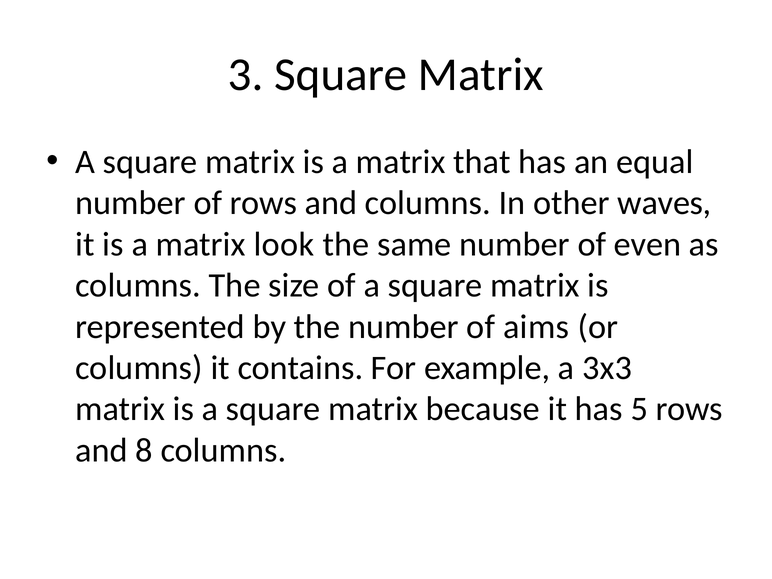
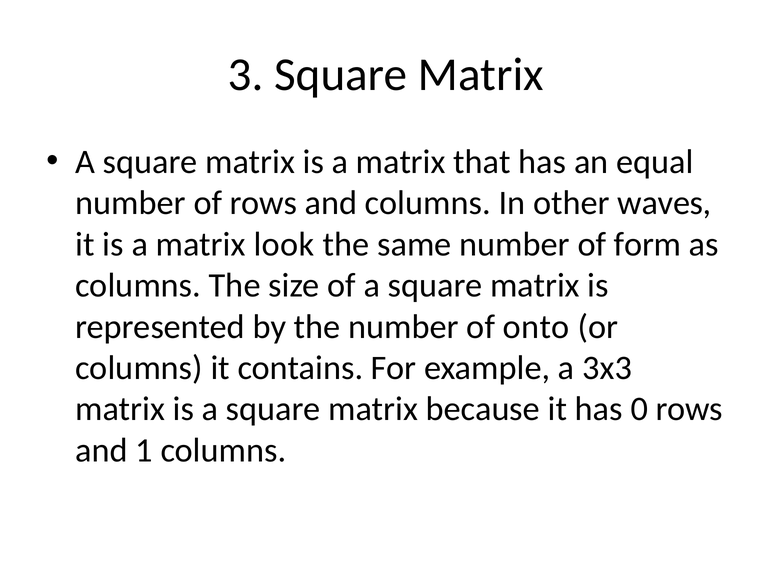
even: even -> form
aims: aims -> onto
5: 5 -> 0
8: 8 -> 1
